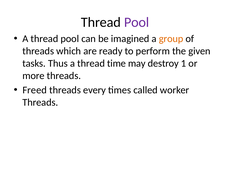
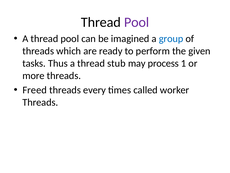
group colour: orange -> blue
time: time -> stub
destroy: destroy -> process
